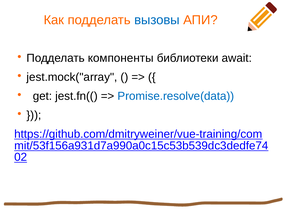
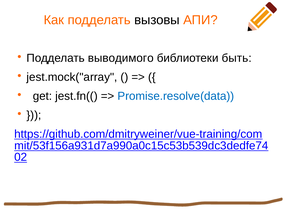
вызовы colour: blue -> black
компоненты: компоненты -> выводимого
await: await -> быть
